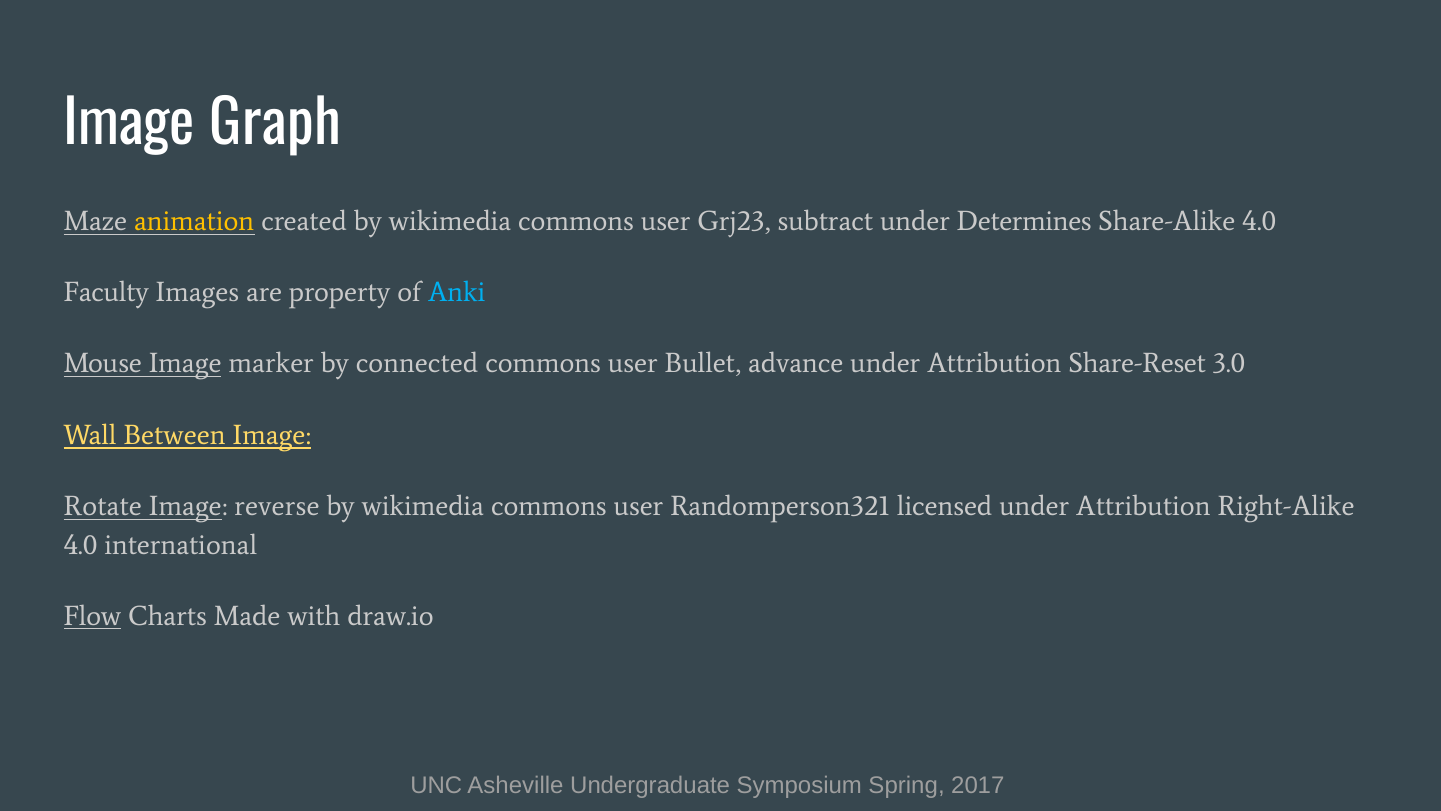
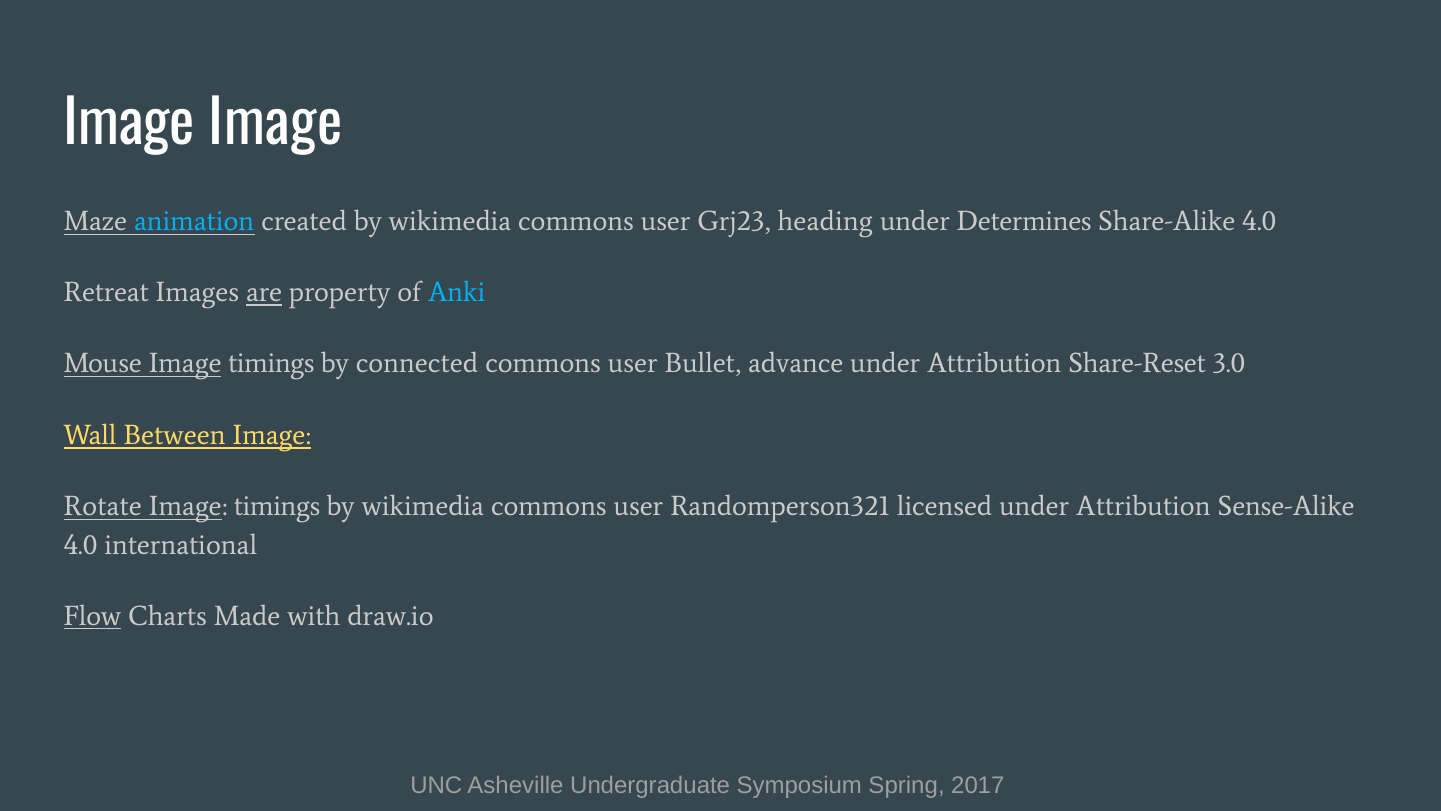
Image Graph: Graph -> Image
animation colour: yellow -> light blue
subtract: subtract -> heading
Faculty: Faculty -> Retreat
are underline: none -> present
Mouse Image marker: marker -> timings
reverse at (277, 506): reverse -> timings
Right-Alike: Right-Alike -> Sense-Alike
